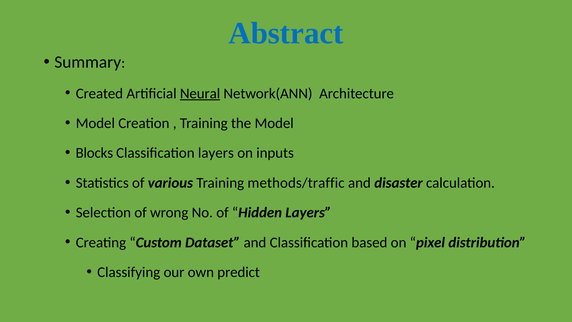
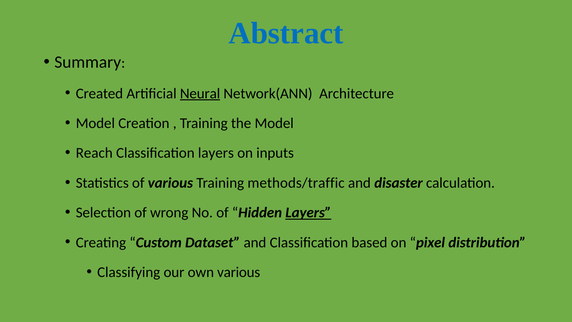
Blocks: Blocks -> Reach
Layers at (308, 213) underline: none -> present
own predict: predict -> various
